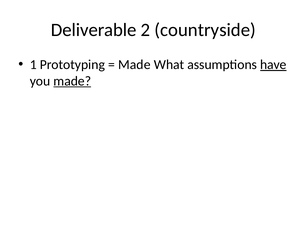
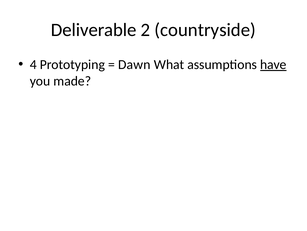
1: 1 -> 4
Made at (134, 64): Made -> Dawn
made at (72, 81) underline: present -> none
